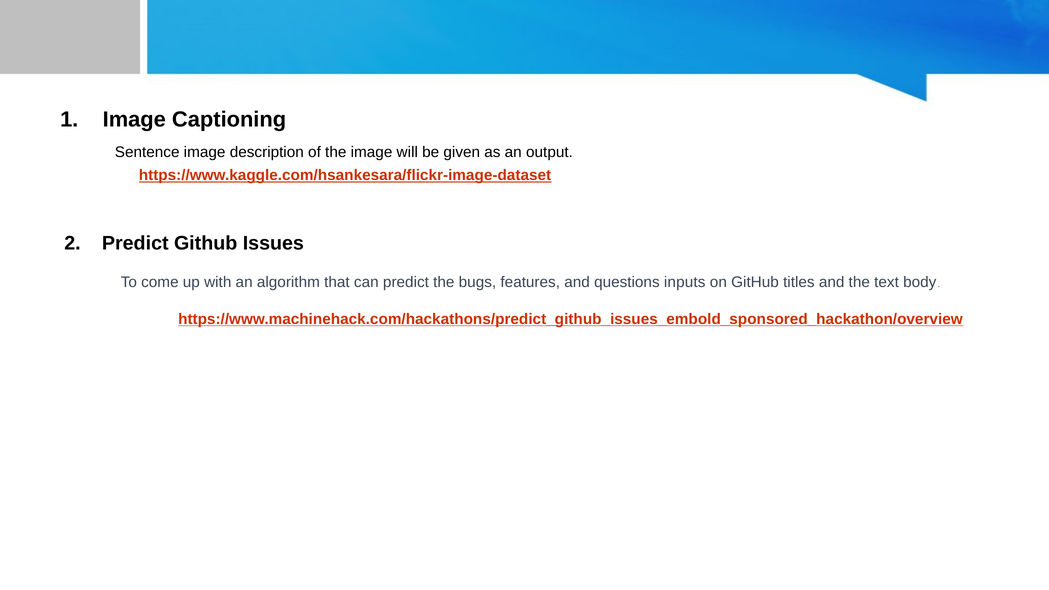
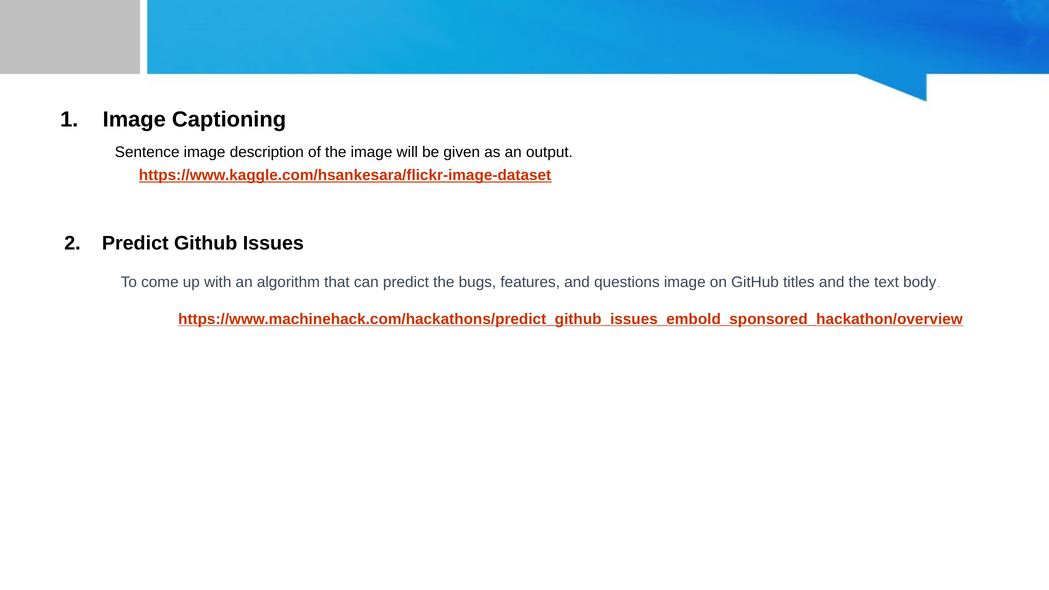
questions inputs: inputs -> image
